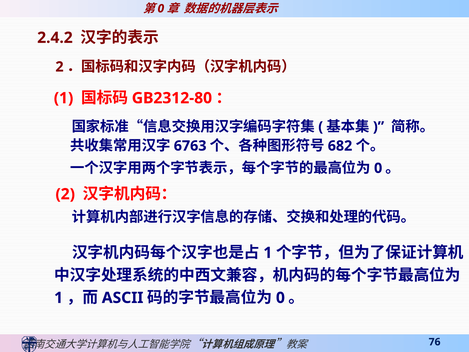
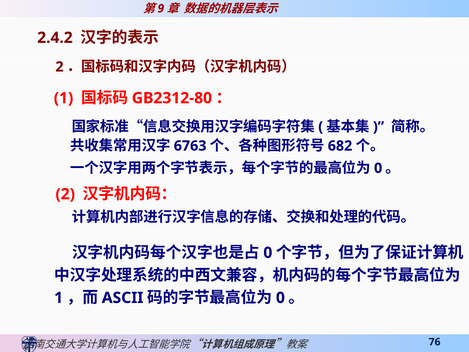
0 at (161, 9): 0 -> 9
1 at (268, 253): 1 -> 0
